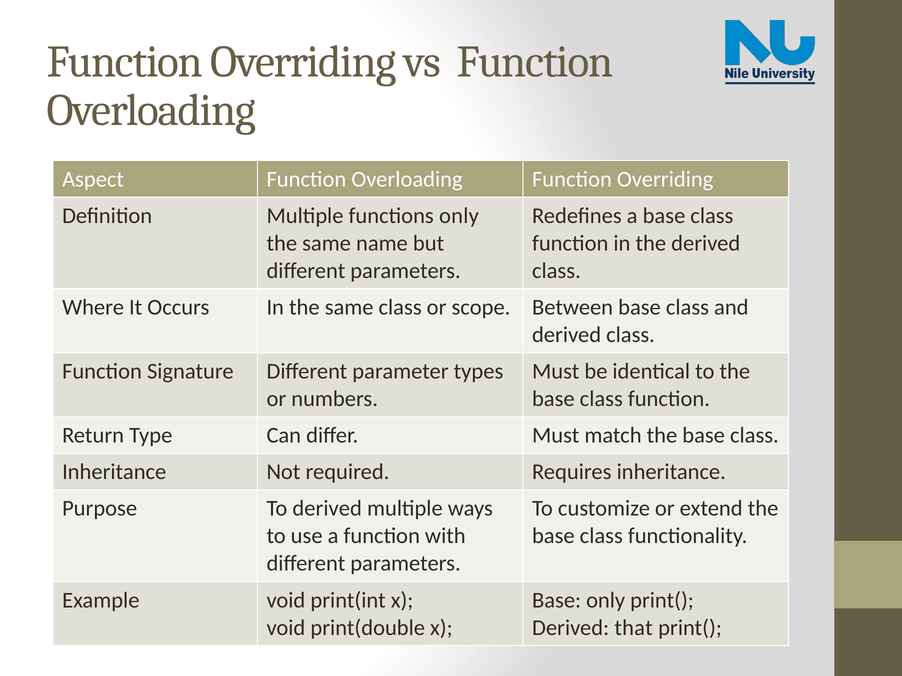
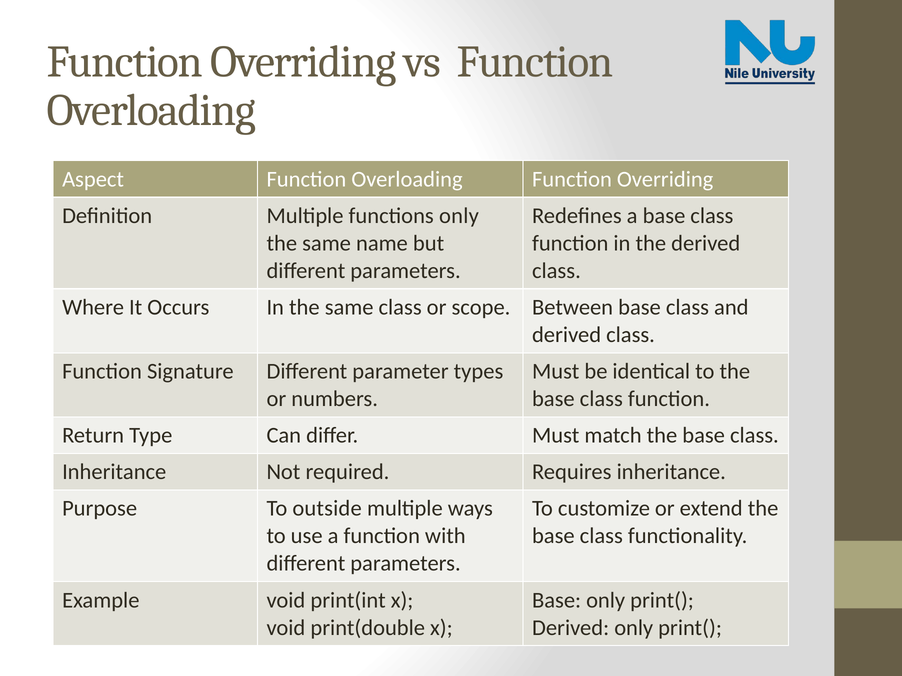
To derived: derived -> outside
Derived that: that -> only
